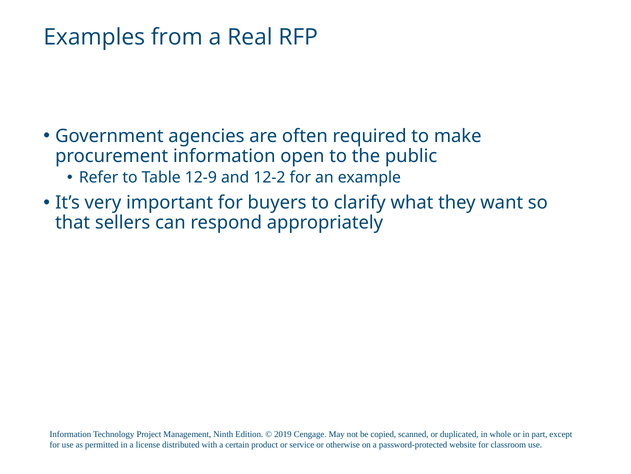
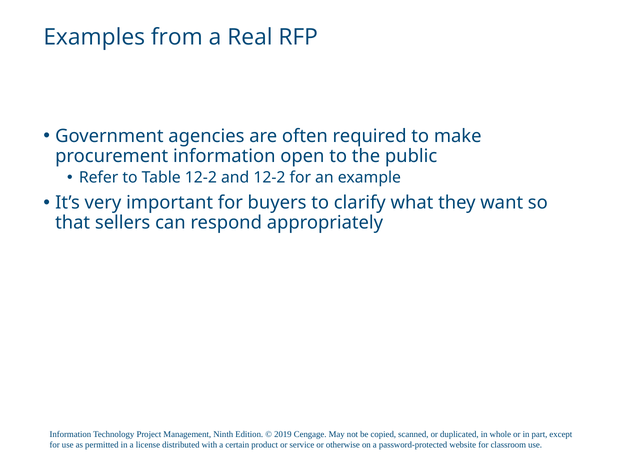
Table 12-9: 12-9 -> 12-2
